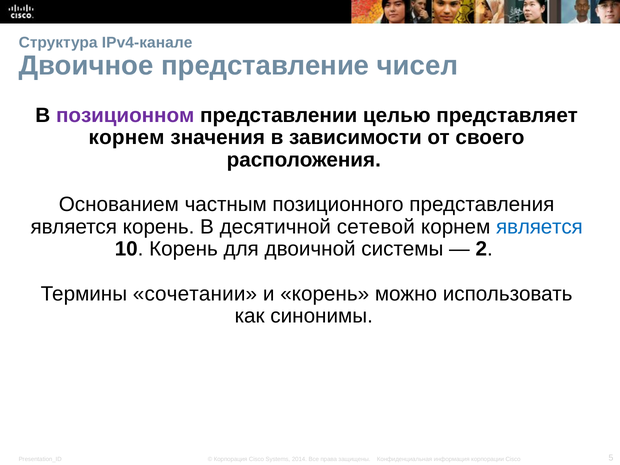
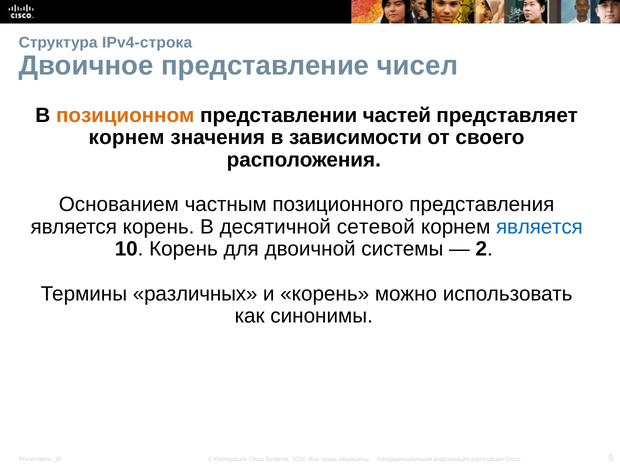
IPv4-канале: IPv4-канале -> IPv4-строка
позиционном colour: purple -> orange
целью: целью -> частей
сочетании: сочетании -> различных
